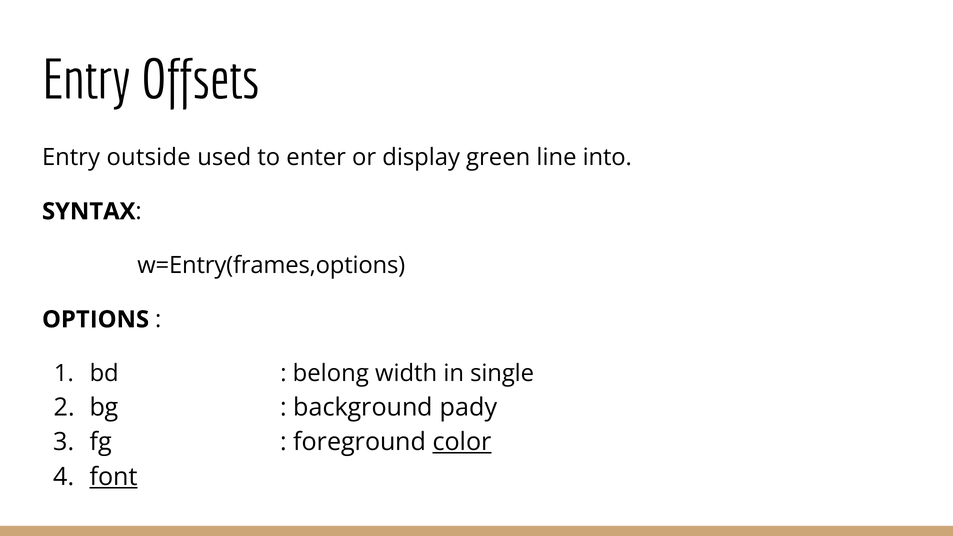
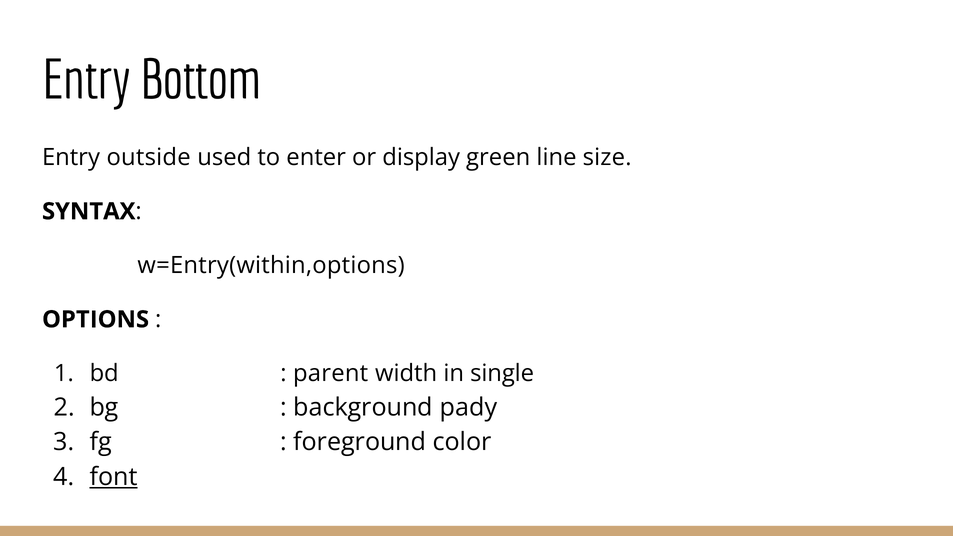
Offsets: Offsets -> Bottom
into: into -> size
w=Entry(frames,options: w=Entry(frames,options -> w=Entry(within,options
belong: belong -> parent
color underline: present -> none
